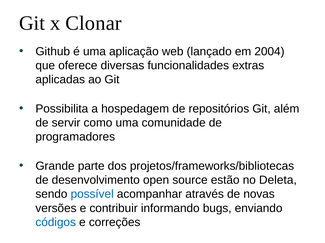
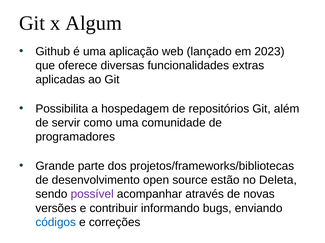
Clonar: Clonar -> Algum
2004: 2004 -> 2023
possível colour: blue -> purple
